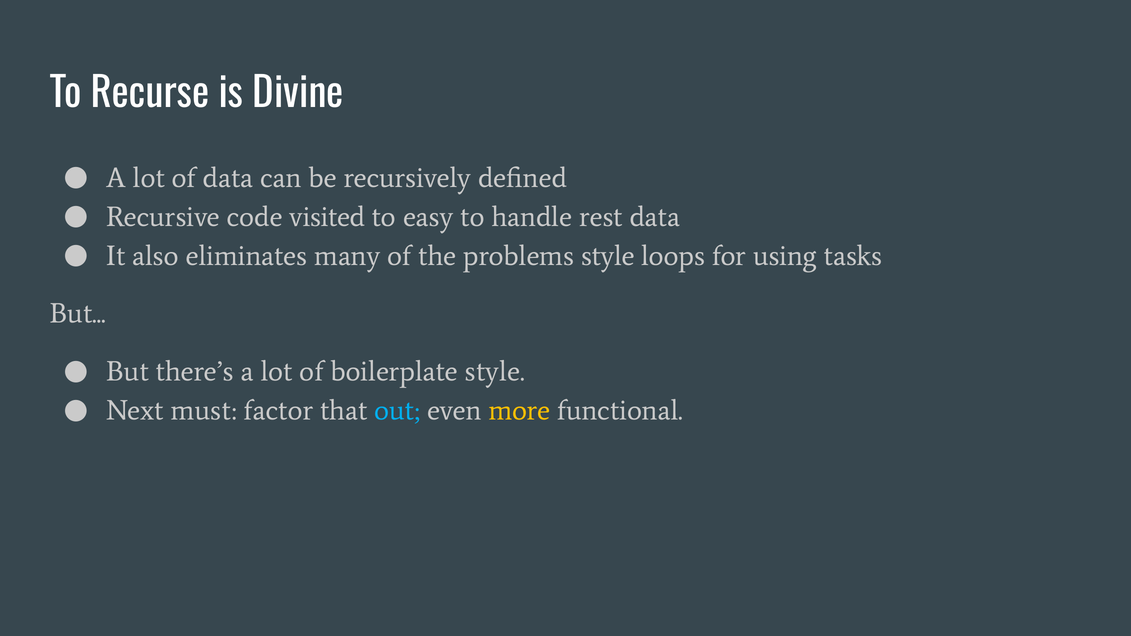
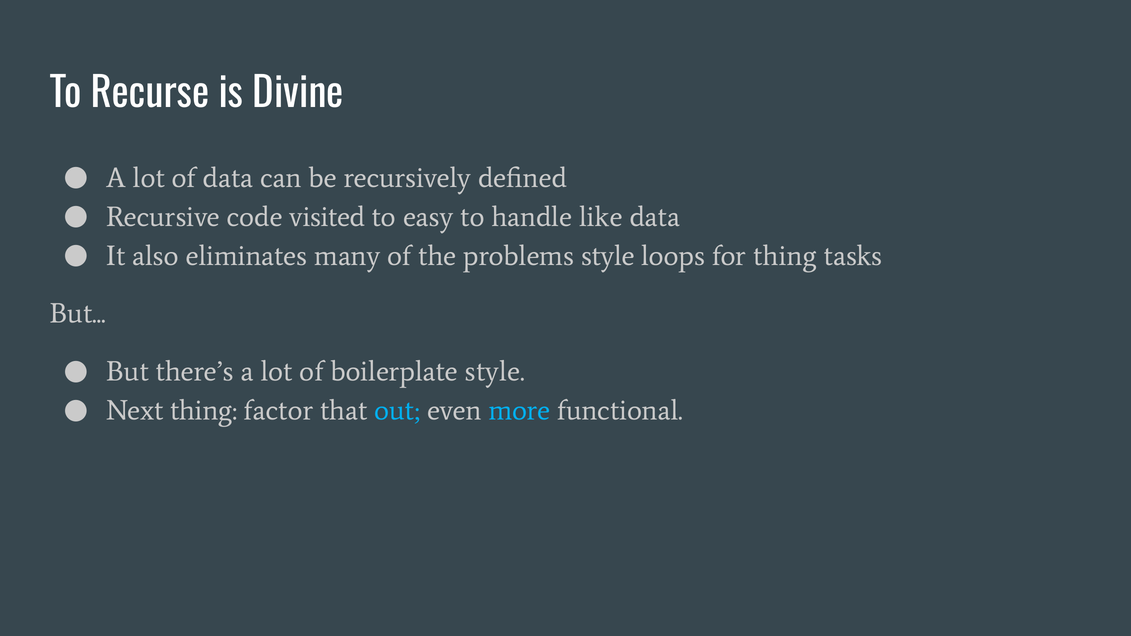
rest: rest -> like
for using: using -> thing
Next must: must -> thing
more colour: yellow -> light blue
